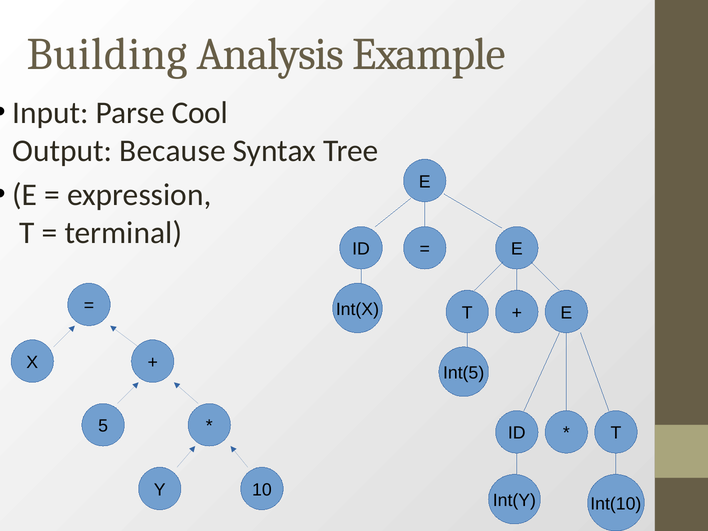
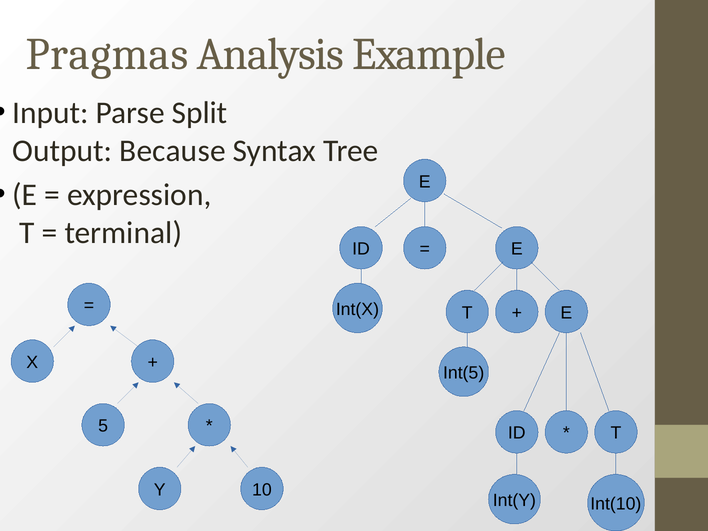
Building: Building -> Pragmas
Cool: Cool -> Split
